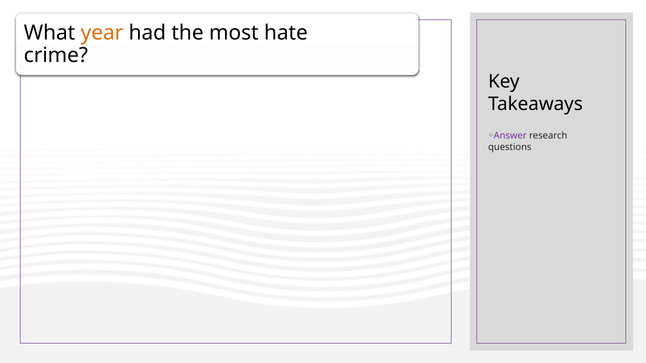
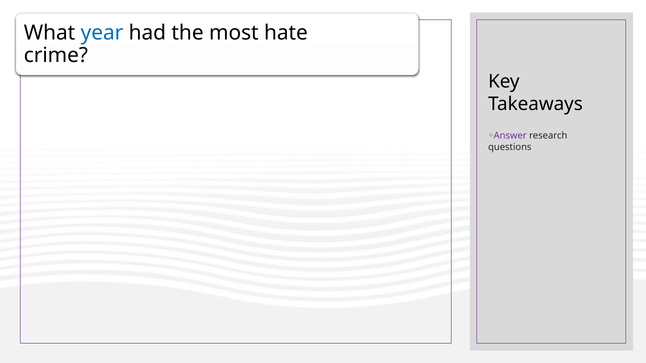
year colour: orange -> blue
